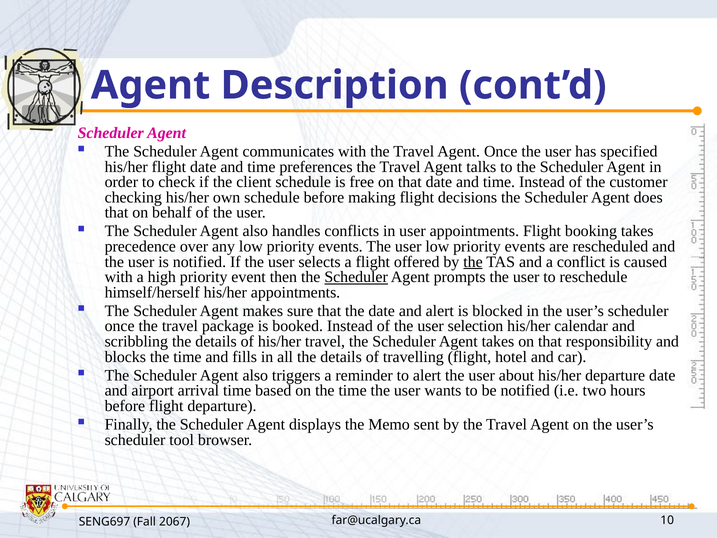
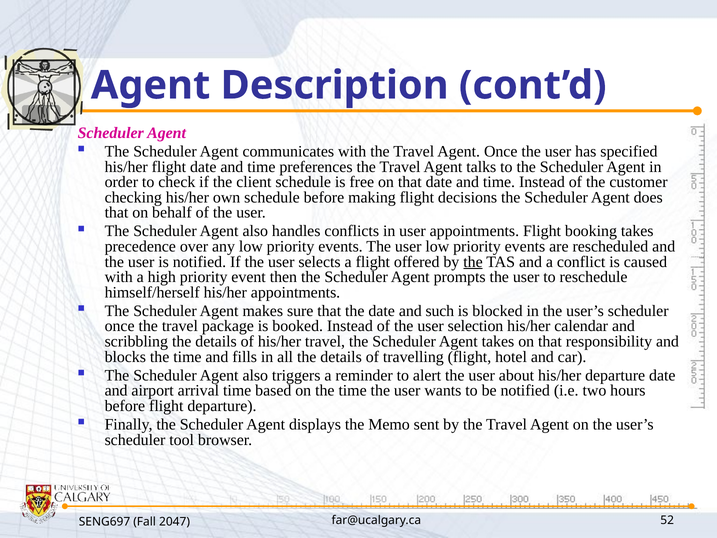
Scheduler at (356, 277) underline: present -> none
and alert: alert -> such
10: 10 -> 52
2067: 2067 -> 2047
